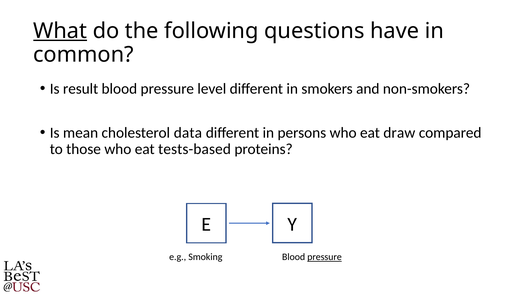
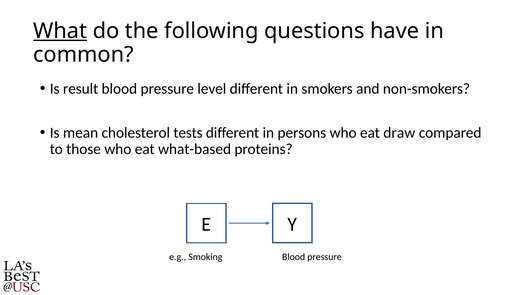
data: data -> tests
tests-based: tests-based -> what-based
pressure at (325, 257) underline: present -> none
